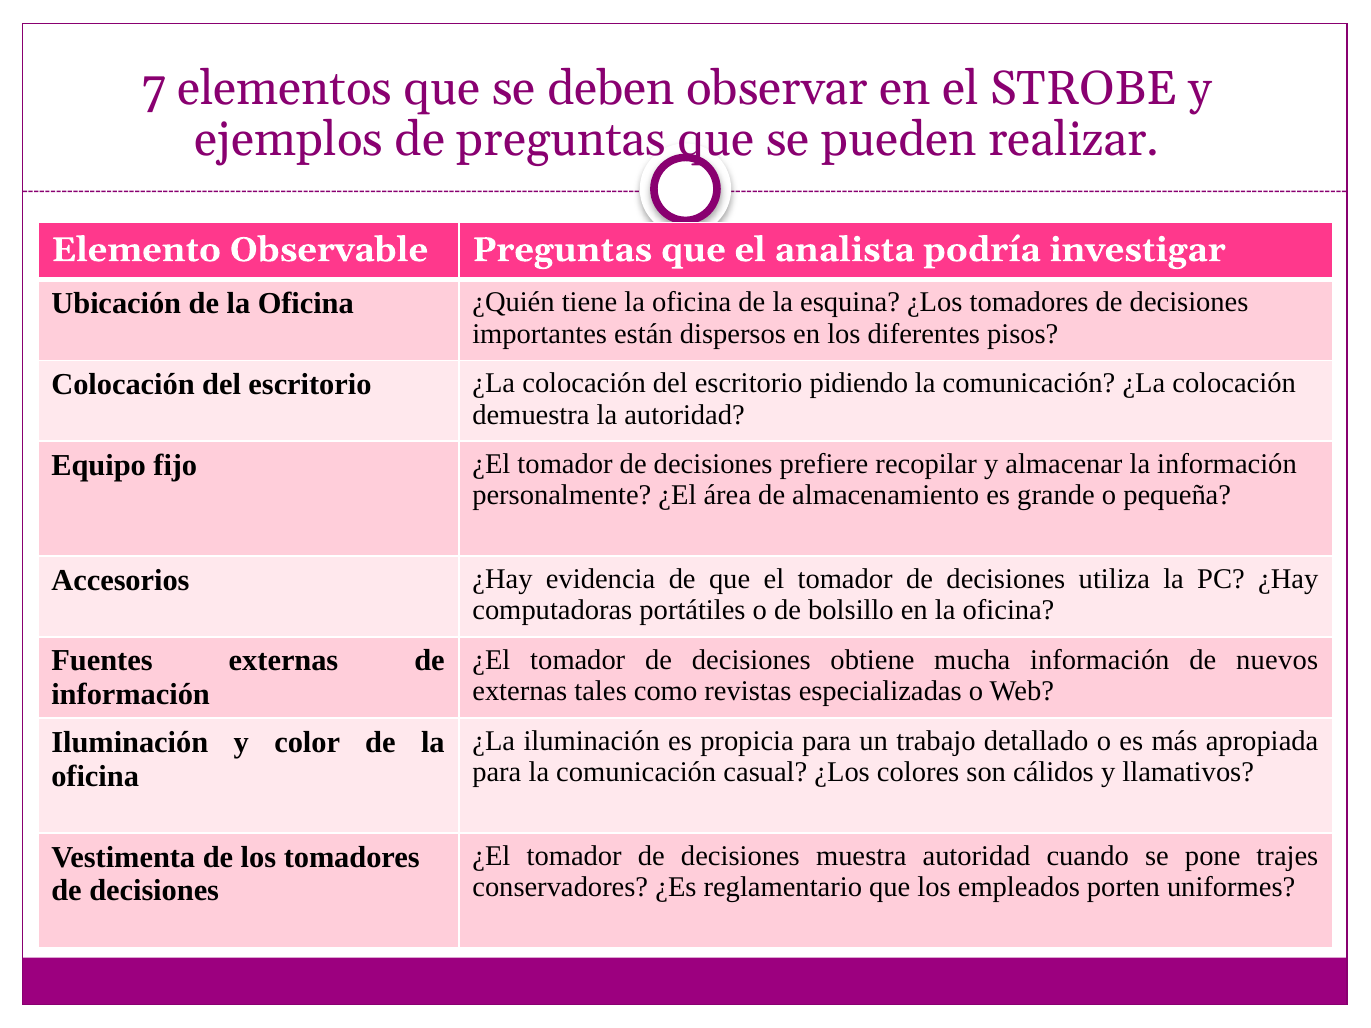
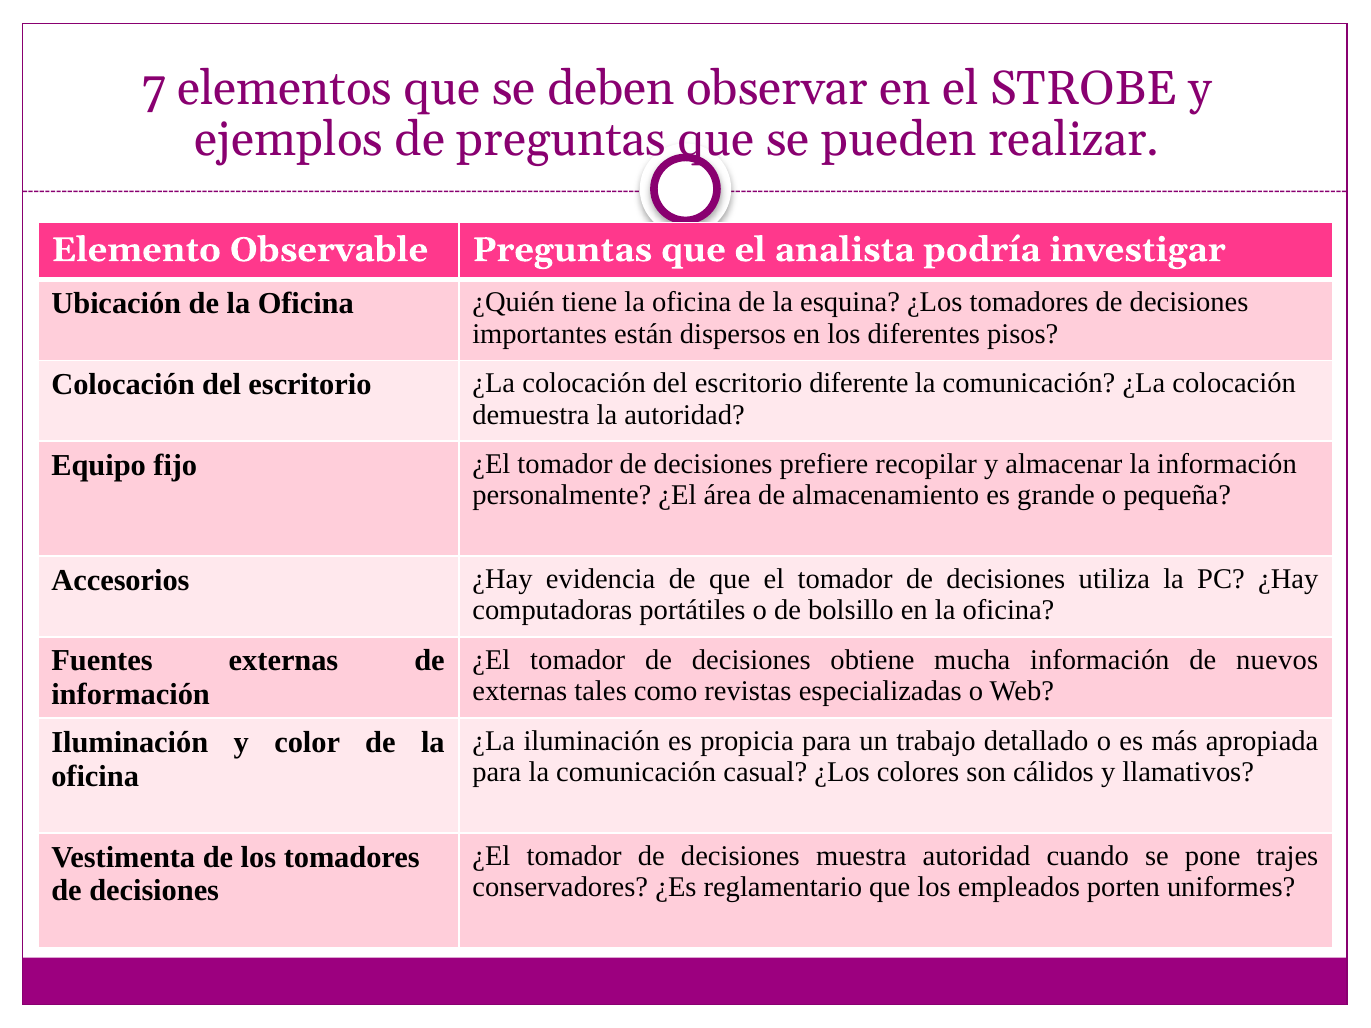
pidiendo: pidiendo -> diferente
